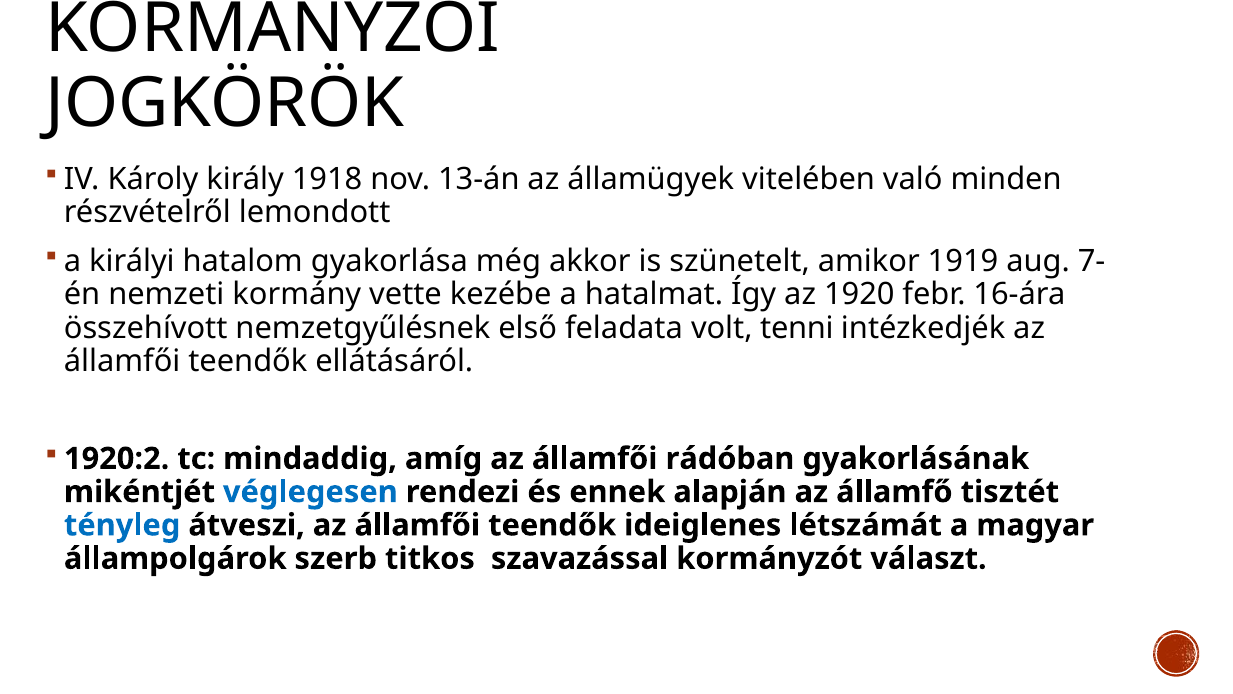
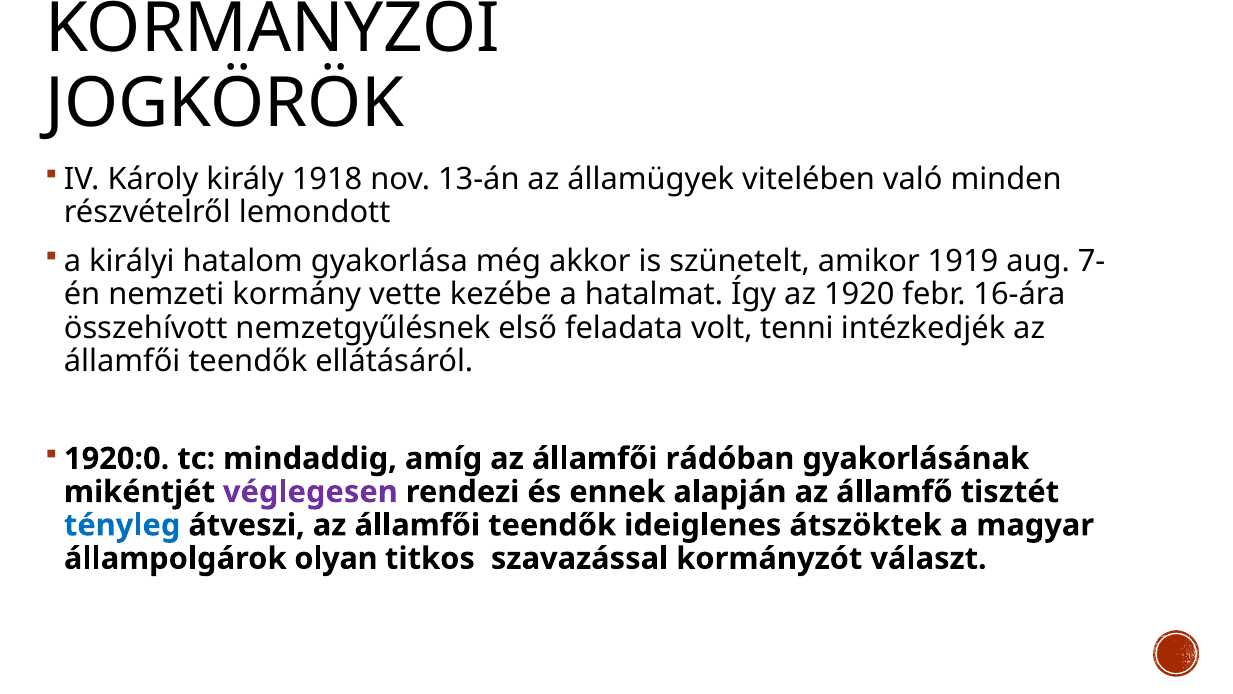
1920:2: 1920:2 -> 1920:0
véglegesen colour: blue -> purple
létszámát: létszámát -> átszöktek
szerb: szerb -> olyan
